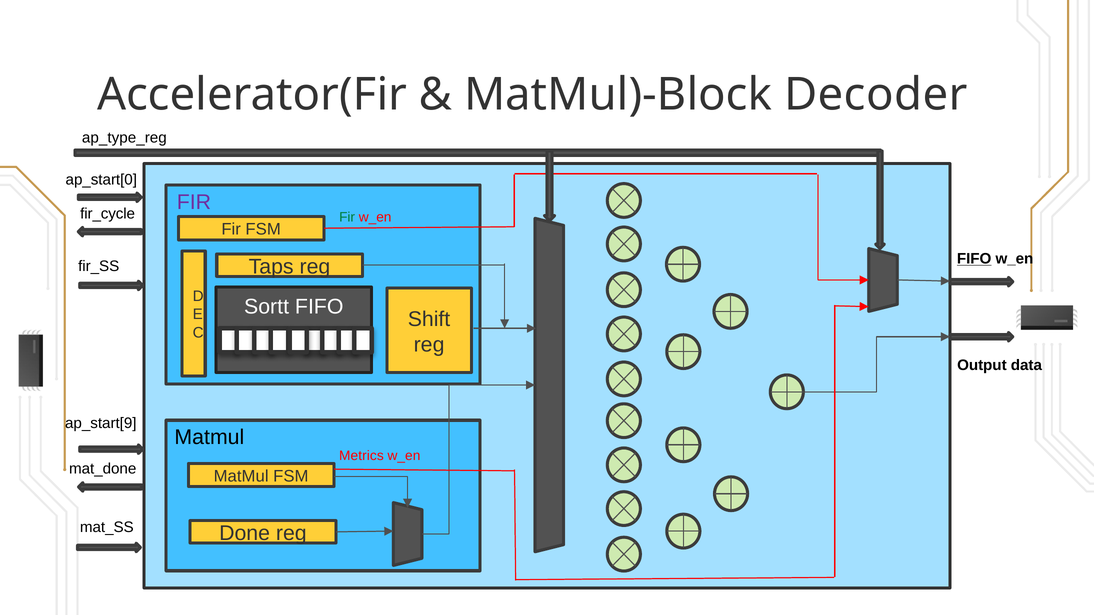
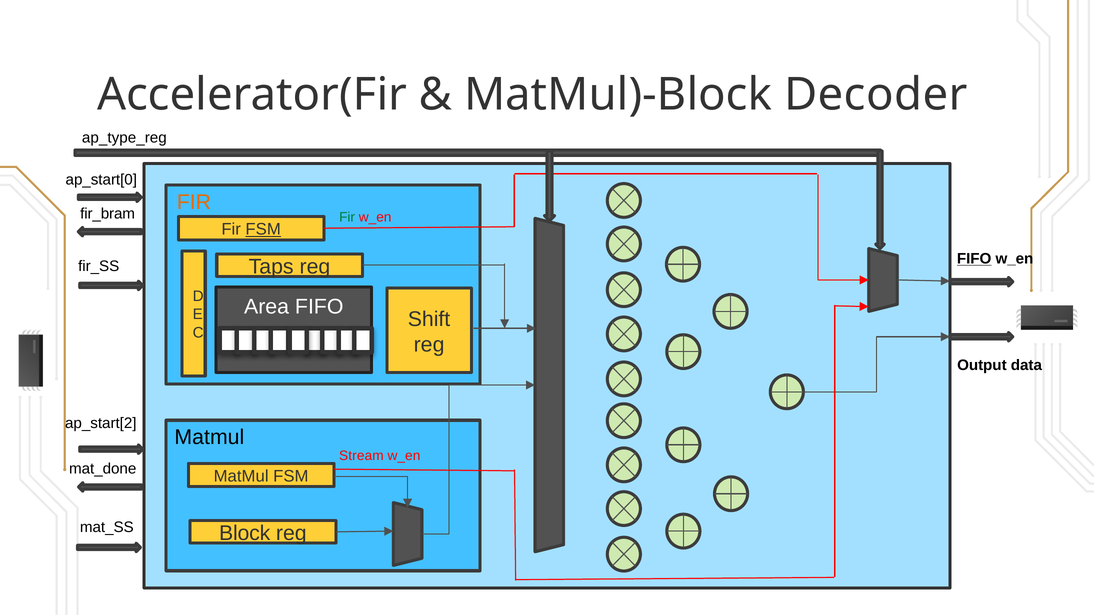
FIR at (194, 202) colour: purple -> orange
fir_cycle: fir_cycle -> fir_bram
FSM at (263, 230) underline: none -> present
Sortt: Sortt -> Area
ap_start[9: ap_start[9 -> ap_start[2
Metrics: Metrics -> Stream
Done: Done -> Block
